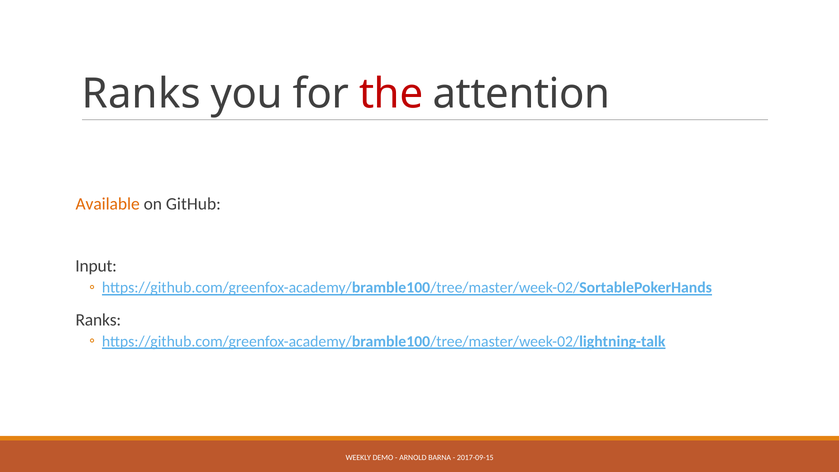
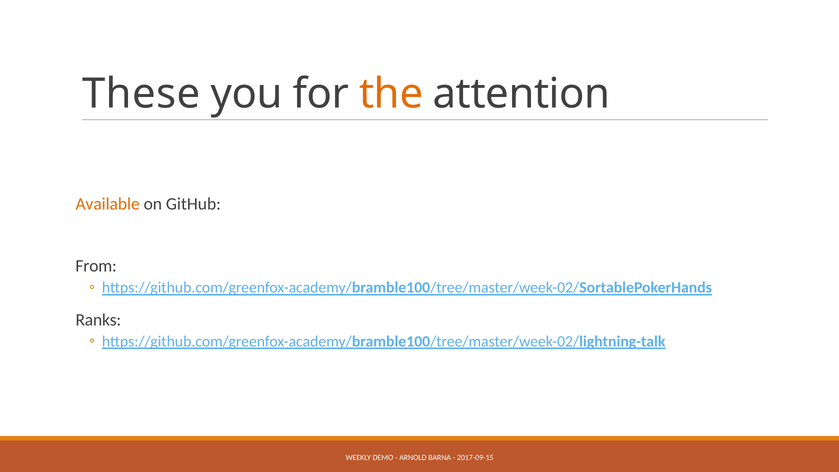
Ranks at (141, 94): Ranks -> These
the colour: red -> orange
Input: Input -> From
